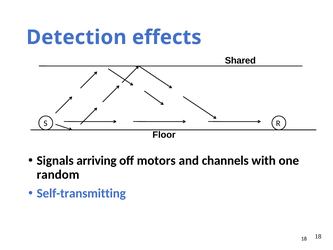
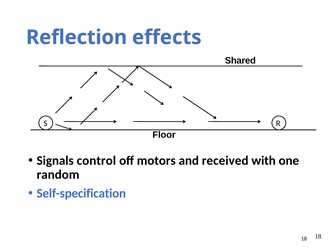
Detection: Detection -> Reflection
arriving: arriving -> control
channels: channels -> received
Self-transmitting: Self-transmitting -> Self-specification
